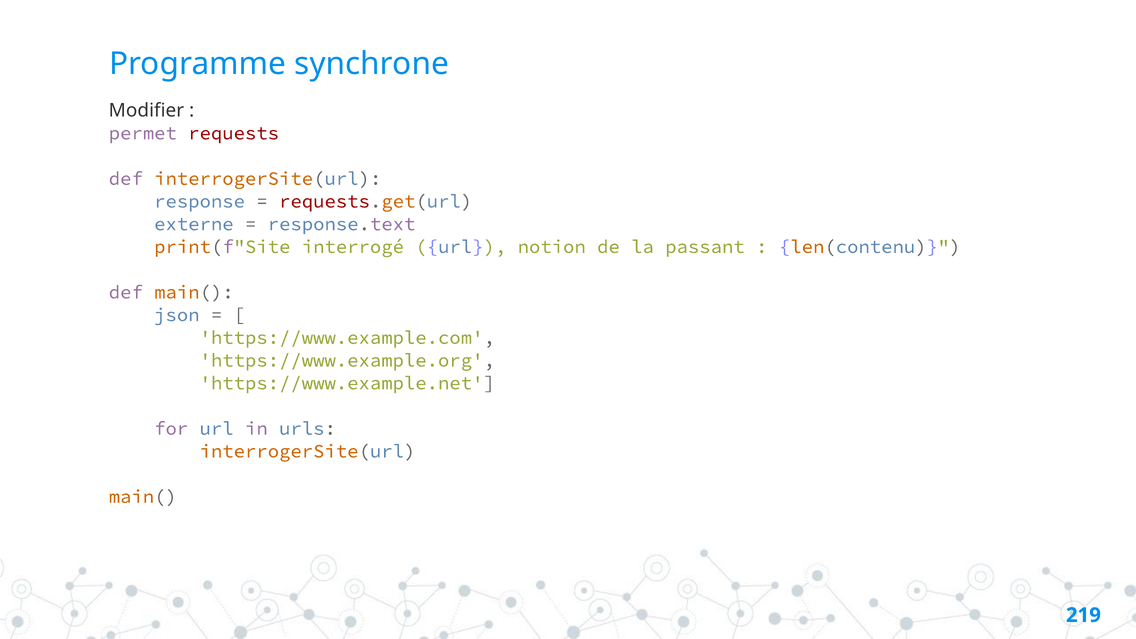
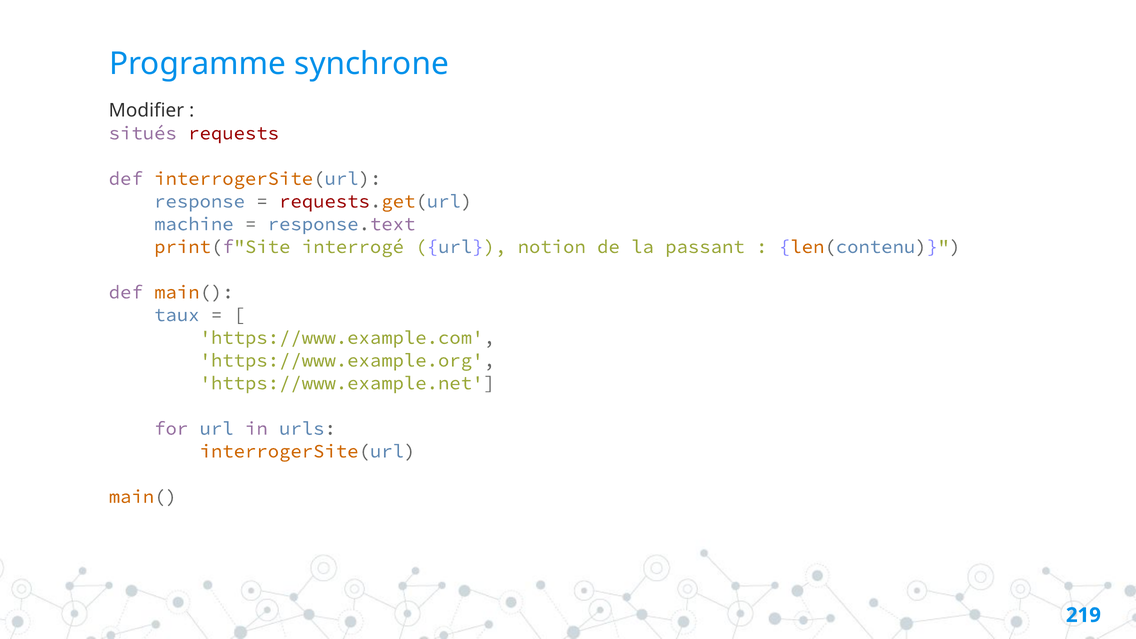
permet: permet -> situés
externe: externe -> machine
json: json -> taux
